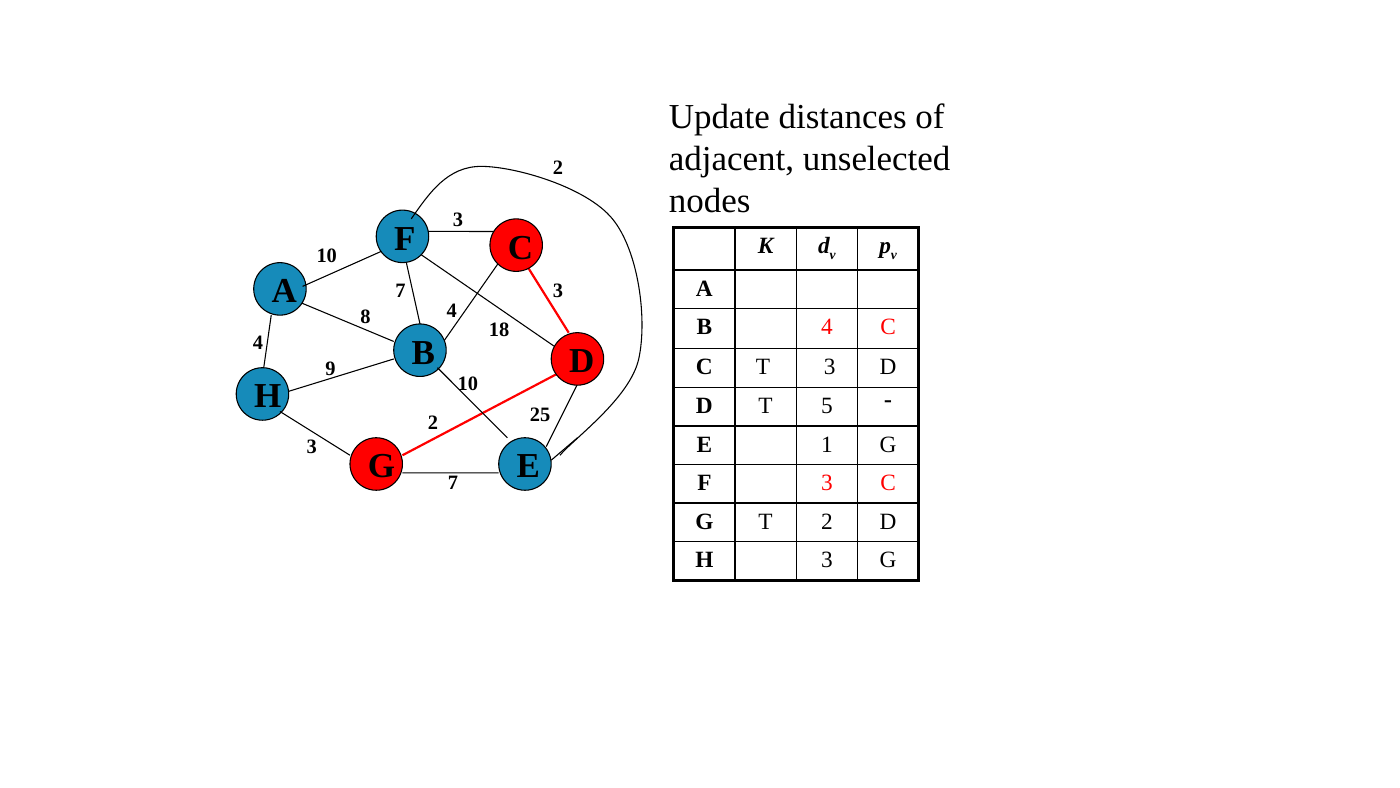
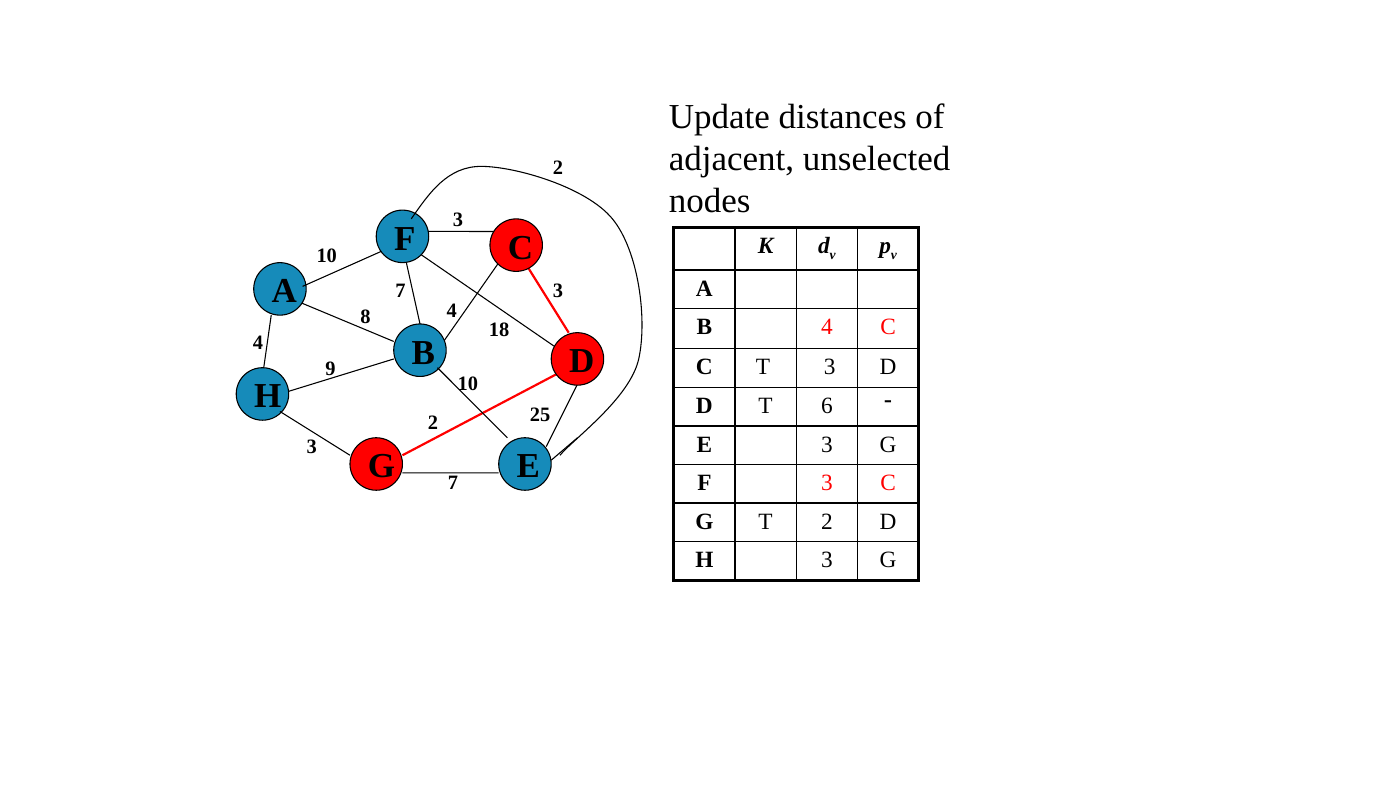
5: 5 -> 6
E 1: 1 -> 3
